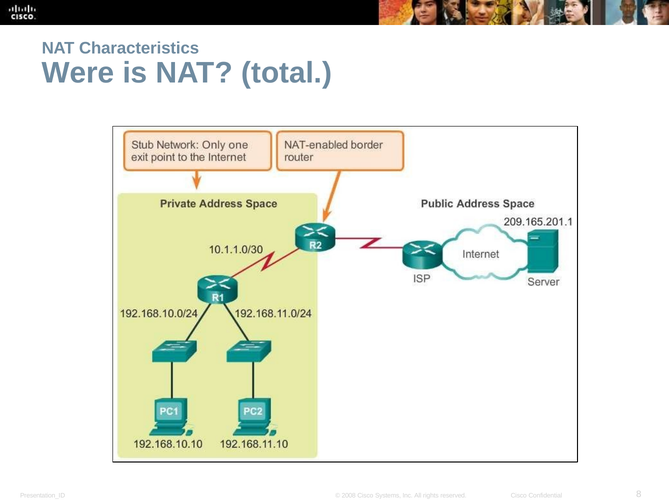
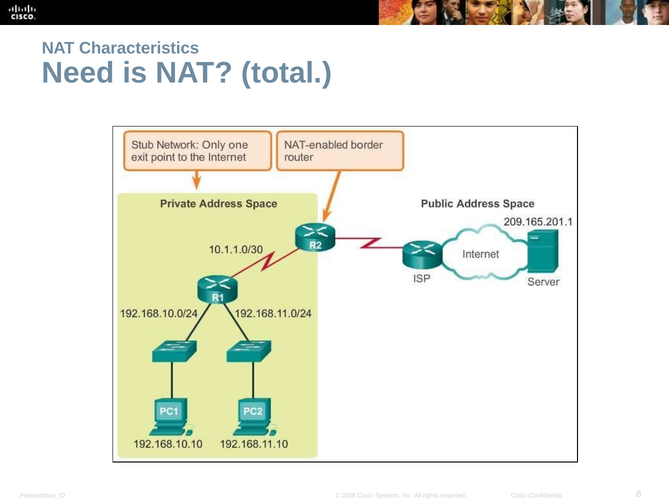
Were: Were -> Need
